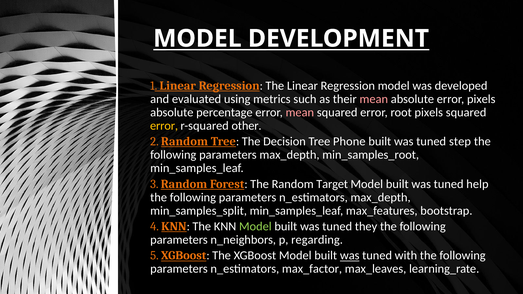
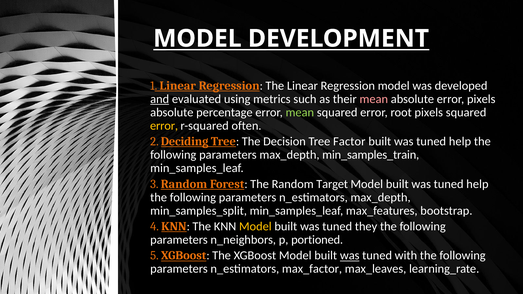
and underline: none -> present
mean at (300, 112) colour: pink -> light green
other: other -> often
2 Random: Random -> Deciding
Phone: Phone -> Factor
step at (460, 142): step -> help
min_samples_root: min_samples_root -> min_samples_train
Model at (255, 227) colour: light green -> yellow
regarding: regarding -> portioned
